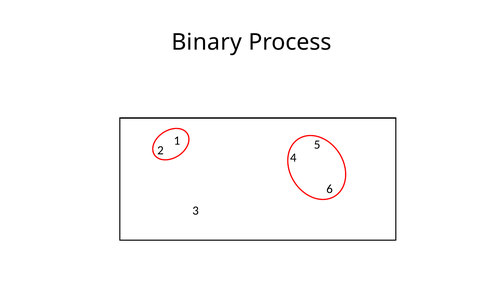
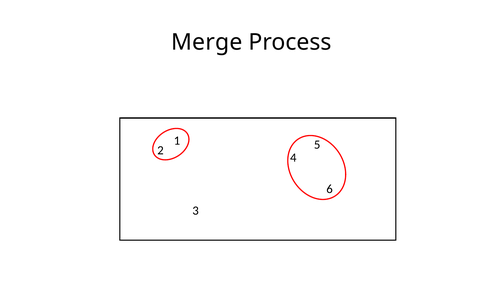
Binary: Binary -> Merge
